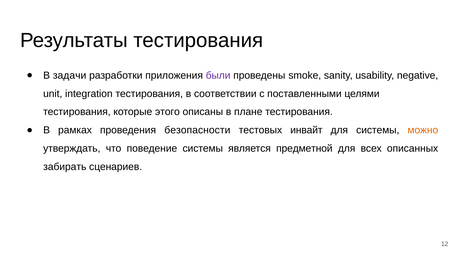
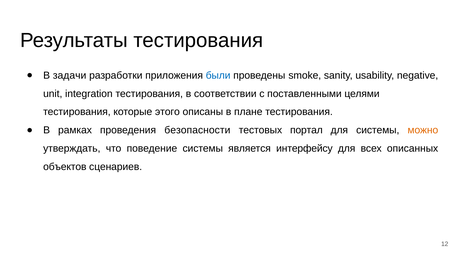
были colour: purple -> blue
инвайт: инвайт -> портал
предметной: предметной -> интерфейсу
забирать: забирать -> объектов
